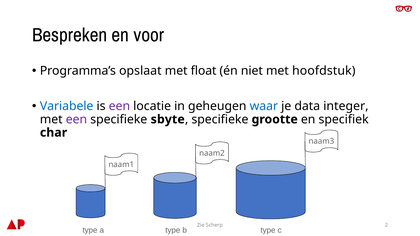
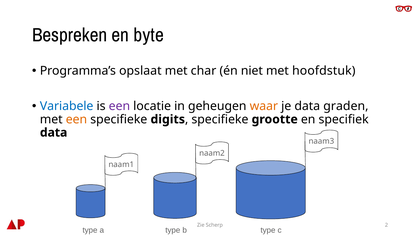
voor: voor -> byte
float: float -> char
waar colour: blue -> orange
integer: integer -> graden
een at (76, 119) colour: purple -> orange
sbyte: sbyte -> digits
char at (54, 133): char -> data
